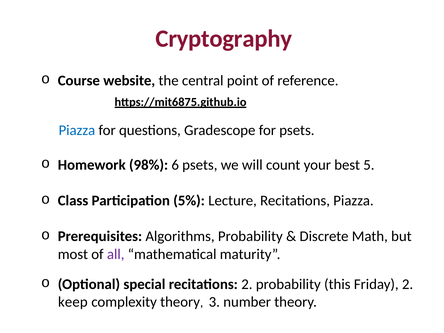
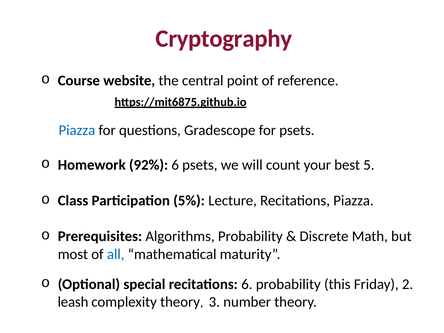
98%: 98% -> 92%
all colour: purple -> blue
recitations 2: 2 -> 6
keep: keep -> leash
